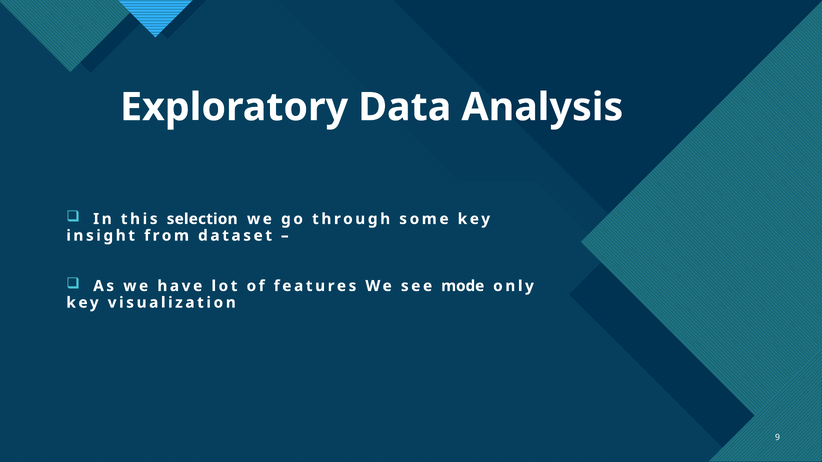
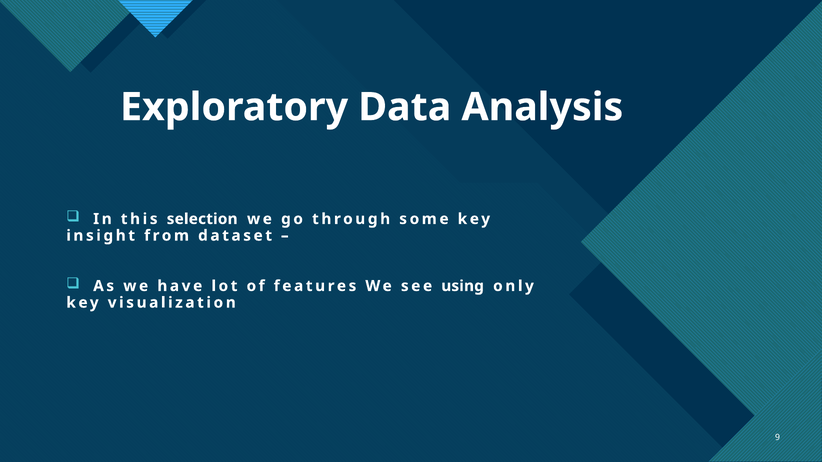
mode: mode -> using
